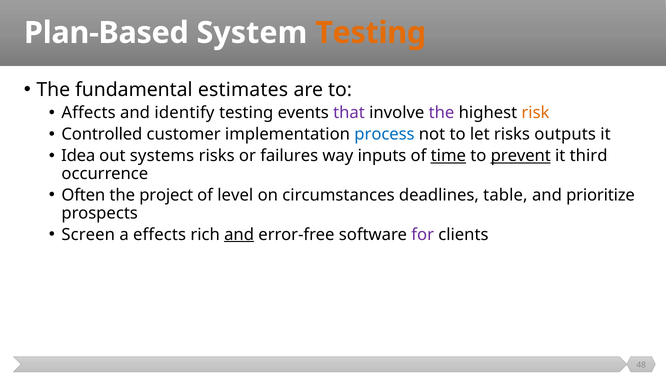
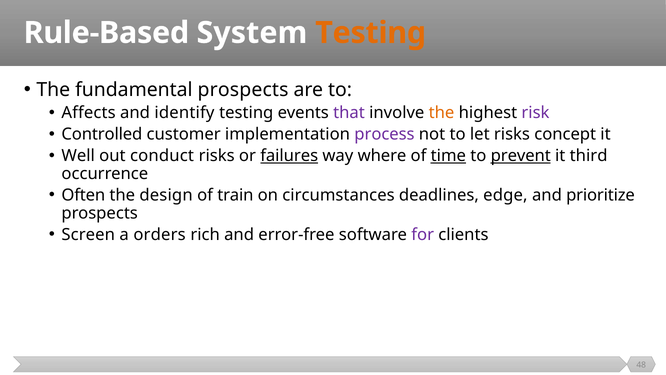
Plan-Based: Plan-Based -> Rule-Based
fundamental estimates: estimates -> prospects
the at (442, 113) colour: purple -> orange
risk colour: orange -> purple
process colour: blue -> purple
outputs: outputs -> concept
Idea: Idea -> Well
systems: systems -> conduct
failures underline: none -> present
inputs: inputs -> where
project: project -> design
level: level -> train
table: table -> edge
effects: effects -> orders
and at (239, 234) underline: present -> none
